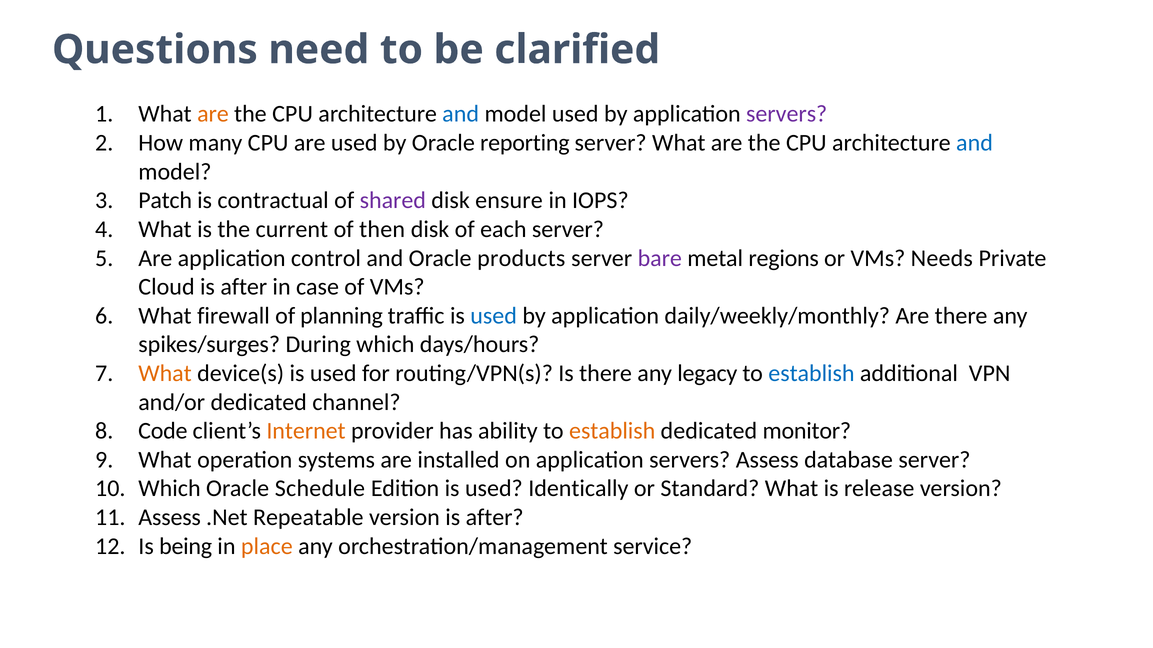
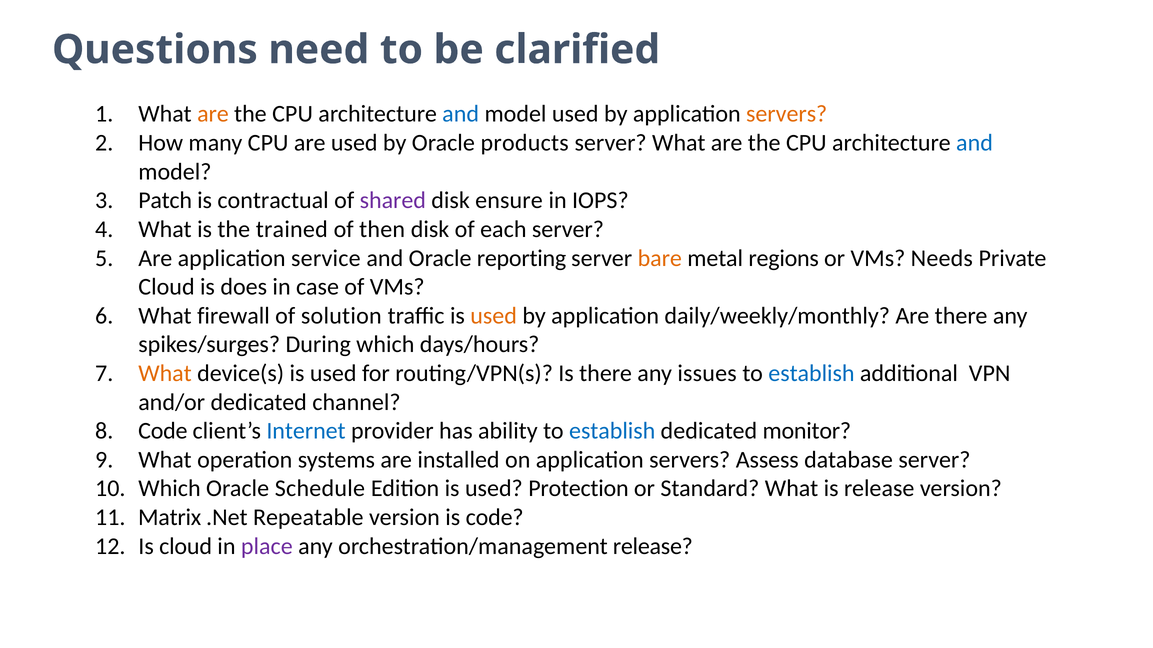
servers at (787, 114) colour: purple -> orange
reporting: reporting -> products
current: current -> trained
control: control -> service
products: products -> reporting
bare colour: purple -> orange
Cloud is after: after -> does
planning: planning -> solution
used at (494, 316) colour: blue -> orange
legacy: legacy -> issues
Internet colour: orange -> blue
establish at (612, 431) colour: orange -> blue
Identically: Identically -> Protection
Assess at (170, 518): Assess -> Matrix
version is after: after -> code
Is being: being -> cloud
place colour: orange -> purple
orchestration/management service: service -> release
